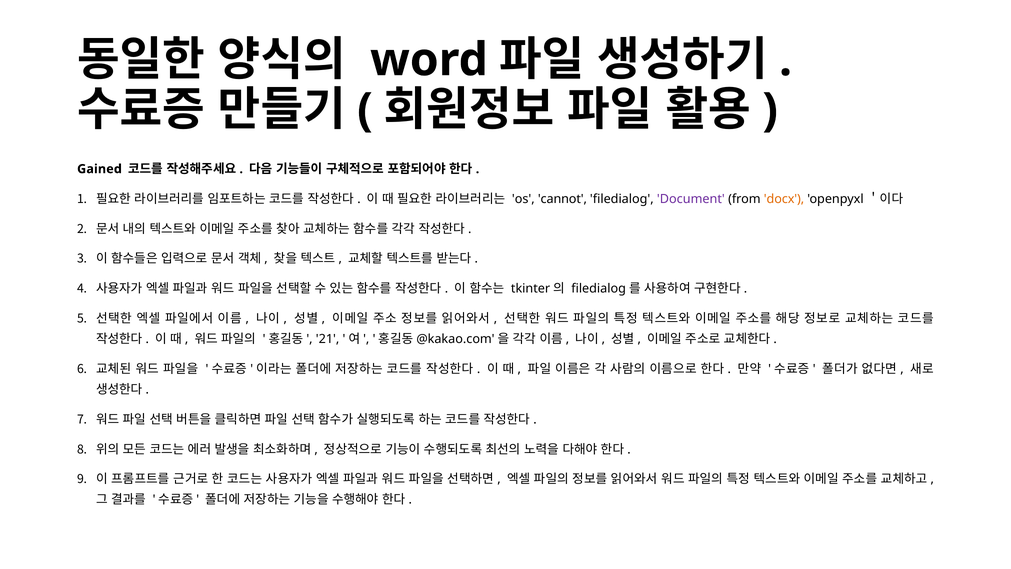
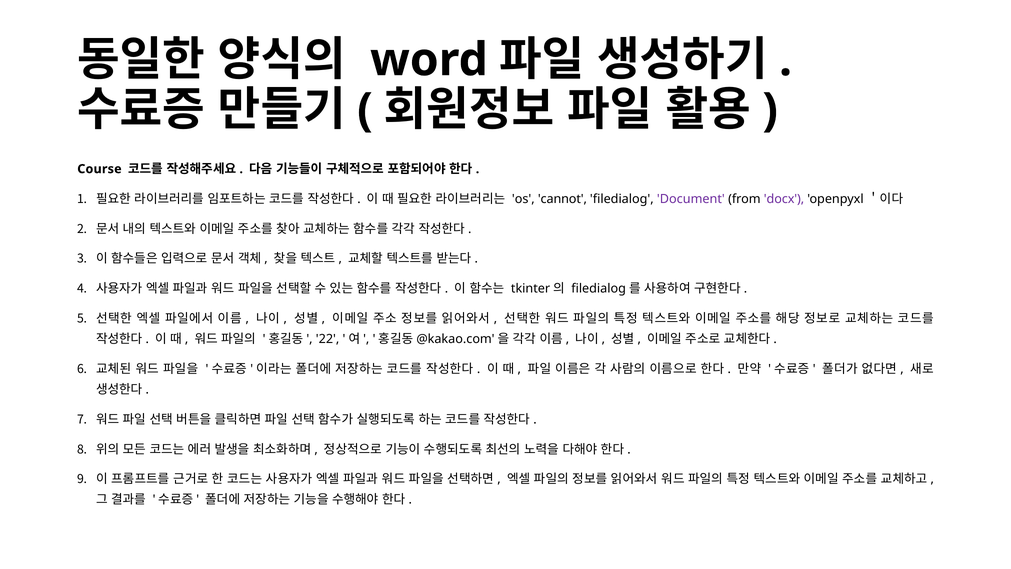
Gained: Gained -> Course
docx colour: orange -> purple
21: 21 -> 22
